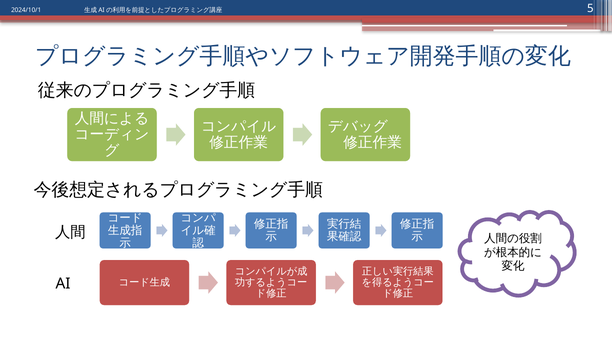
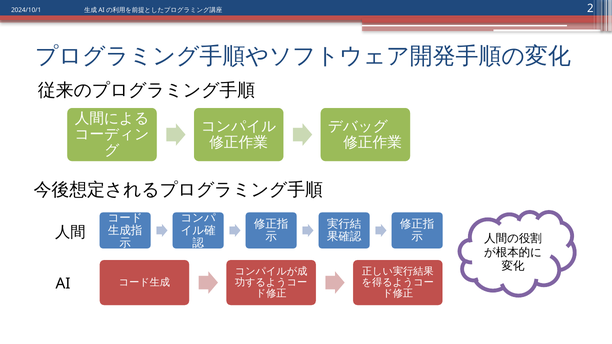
5: 5 -> 2
